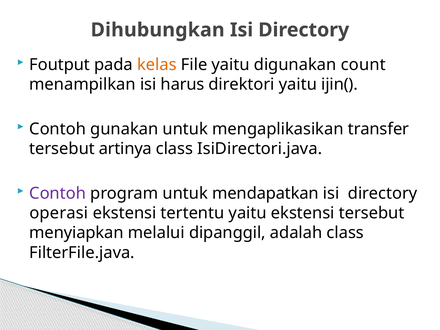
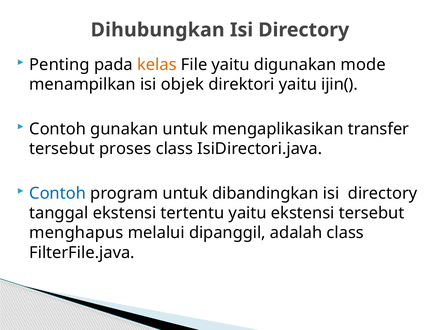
Foutput: Foutput -> Penting
count: count -> mode
harus: harus -> objek
artinya: artinya -> proses
Contoh at (58, 193) colour: purple -> blue
mendapatkan: mendapatkan -> dibandingkan
operasi: operasi -> tanggal
menyiapkan: menyiapkan -> menghapus
